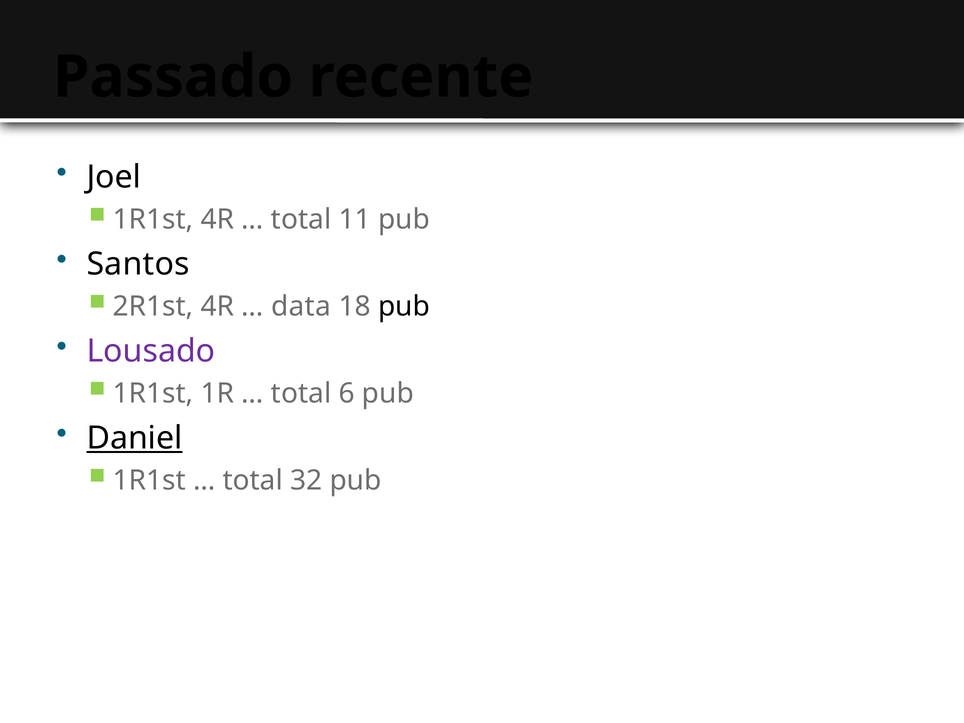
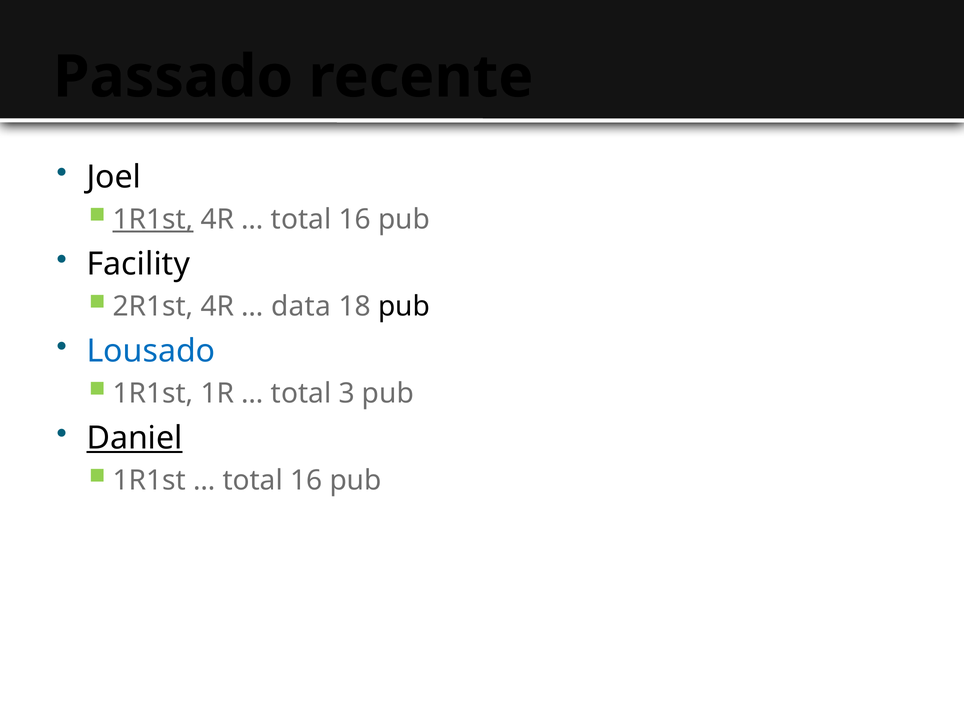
1R1st at (153, 219) underline: none -> present
11 at (355, 219): 11 -> 16
Santos: Santos -> Facility
Lousado colour: purple -> blue
6: 6 -> 3
32 at (306, 481): 32 -> 16
